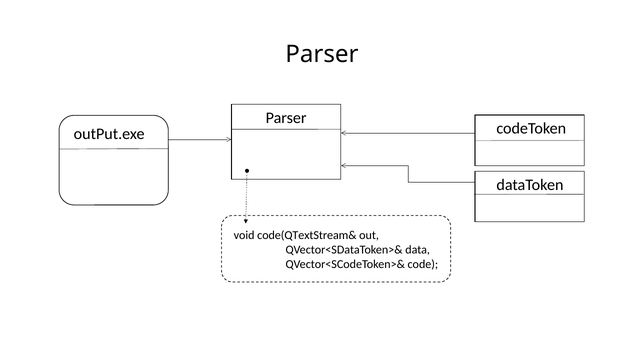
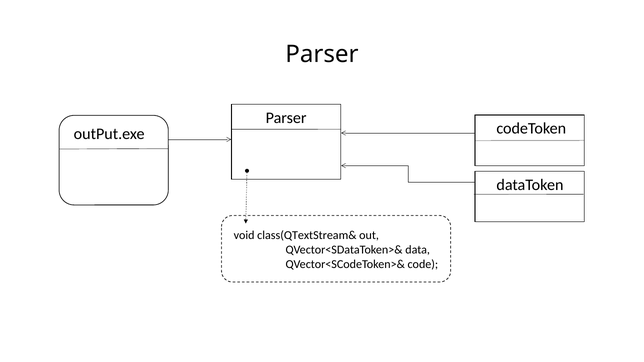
code(QTextStream&: code(QTextStream& -> class(QTextStream&
